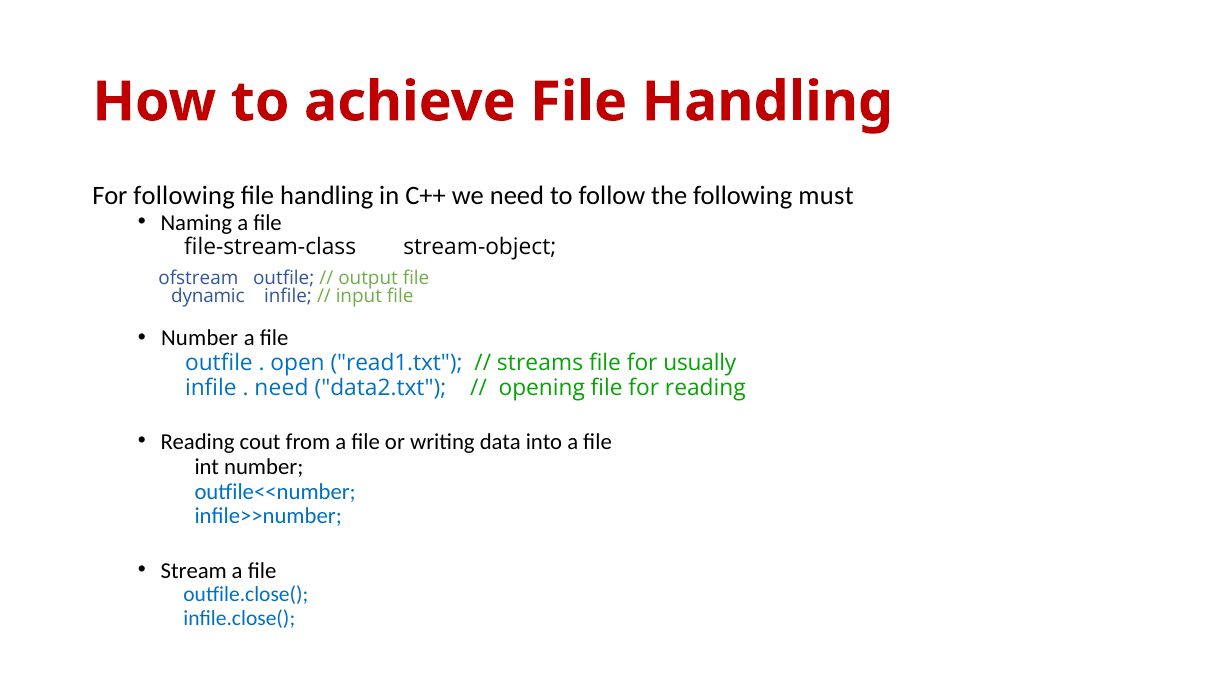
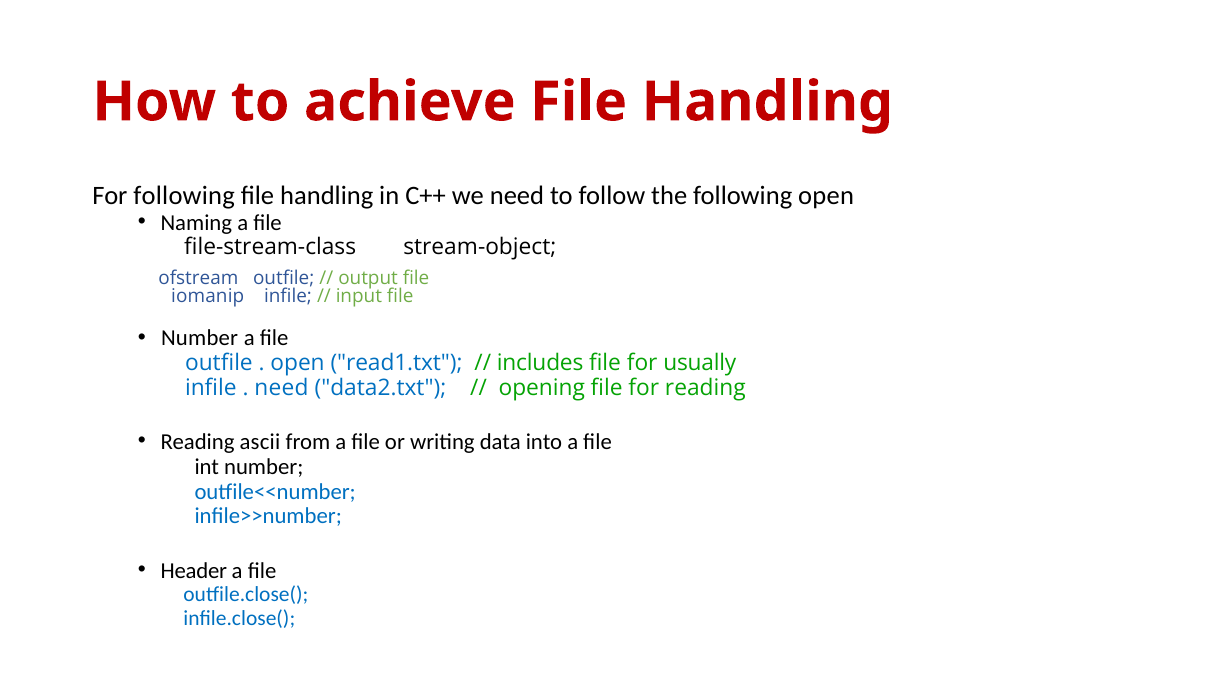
following must: must -> open
dynamic: dynamic -> iomanip
streams: streams -> includes
cout: cout -> ascii
Stream: Stream -> Header
